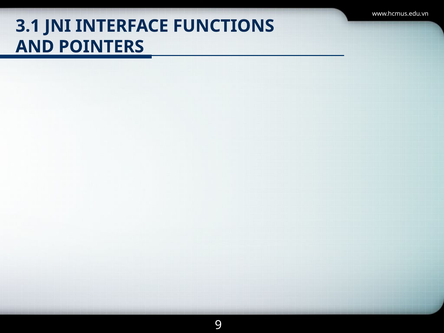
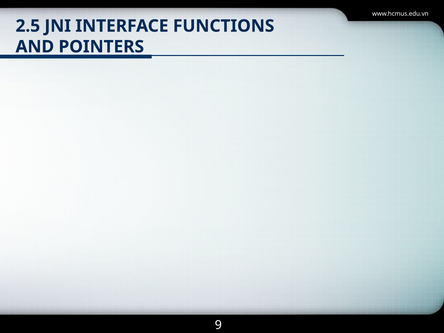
3.1: 3.1 -> 2.5
